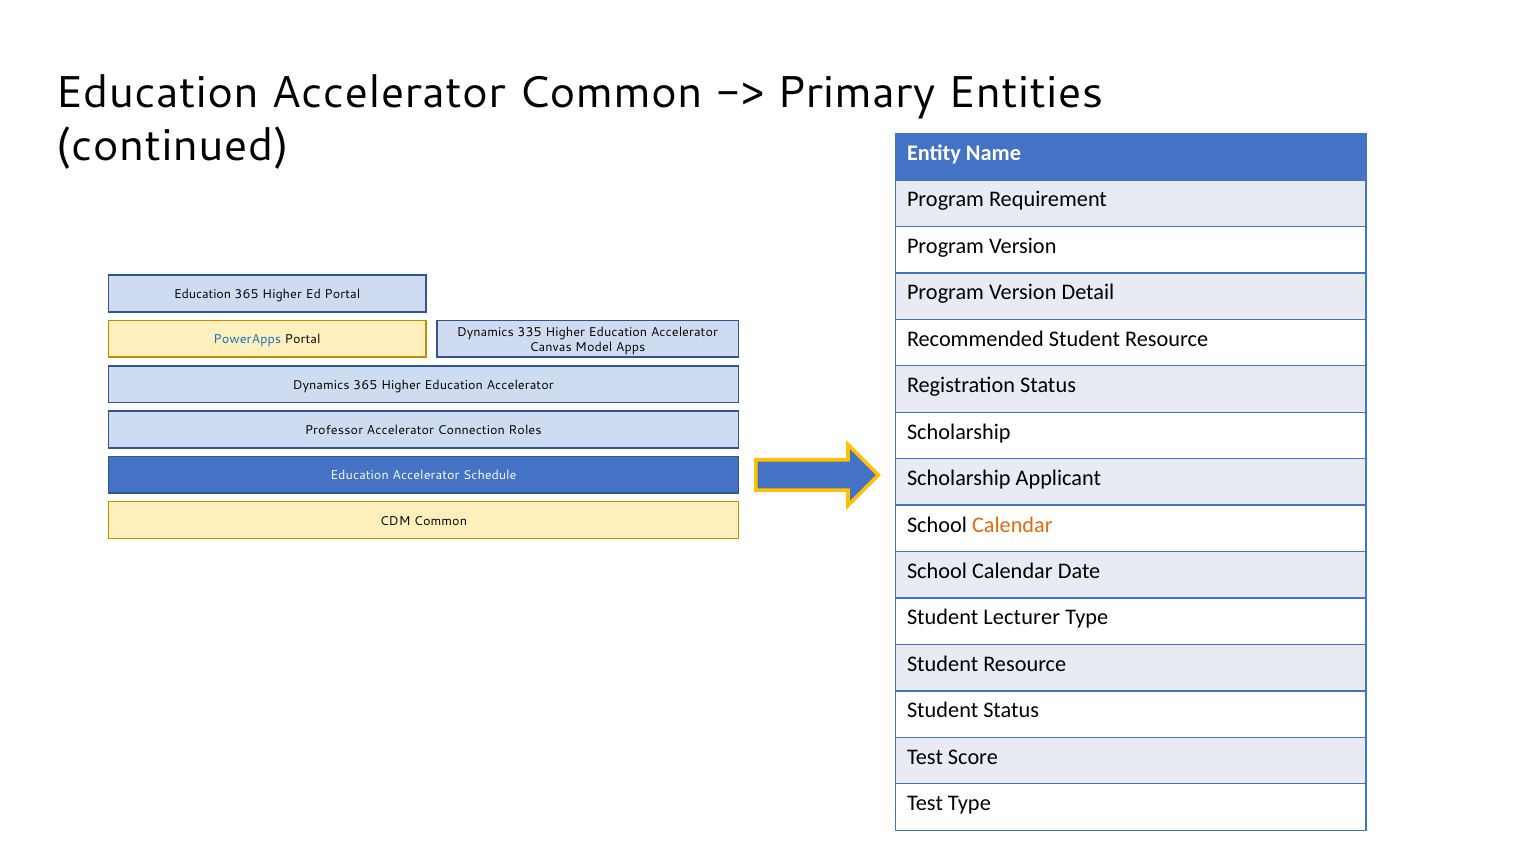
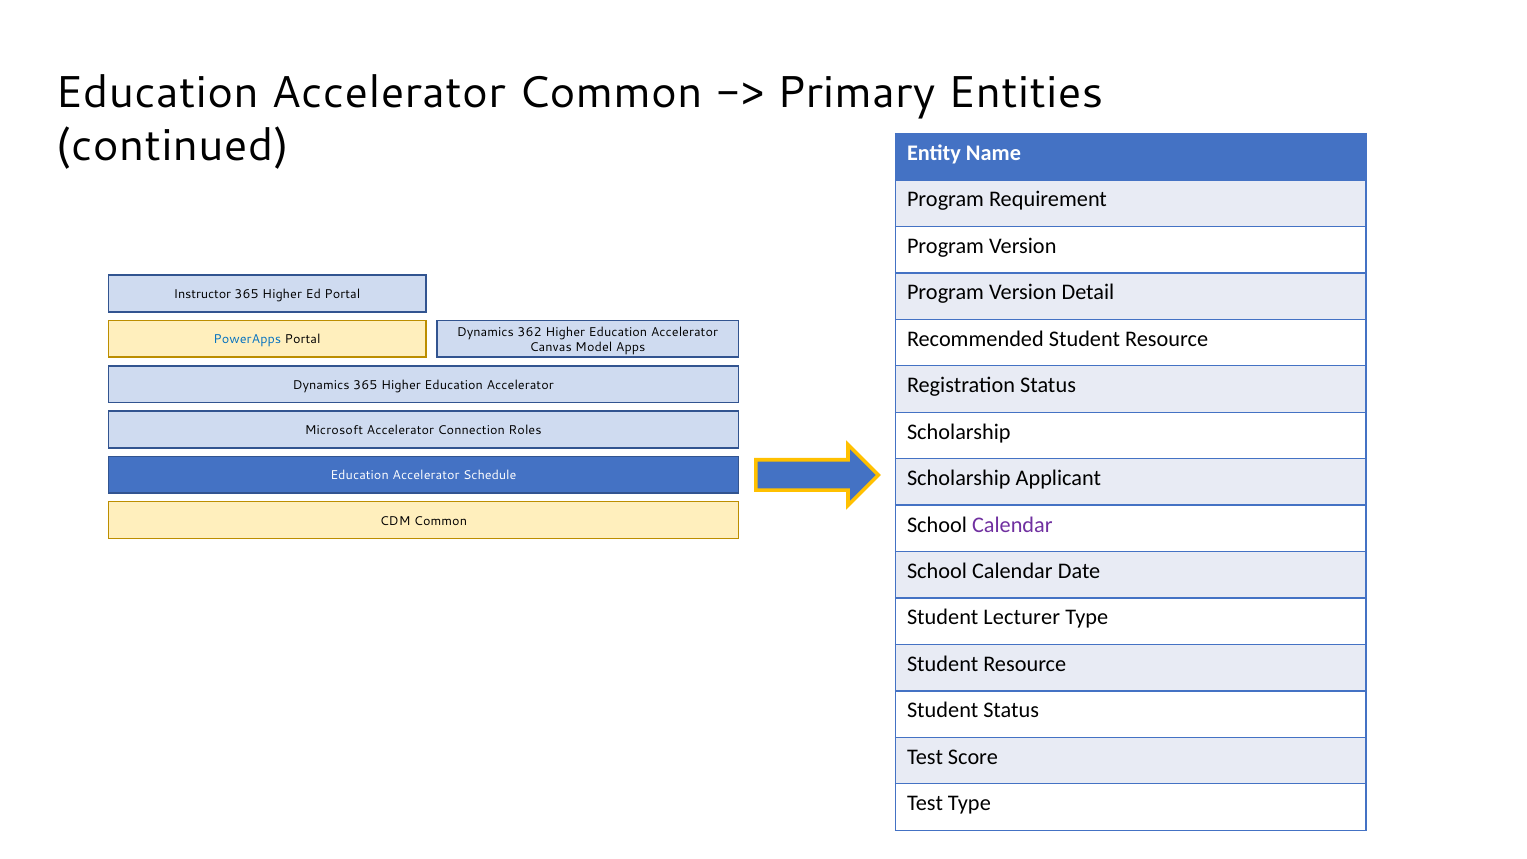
Education at (202, 294): Education -> Instructor
335: 335 -> 362
Professor: Professor -> Microsoft
Calendar at (1012, 525) colour: orange -> purple
